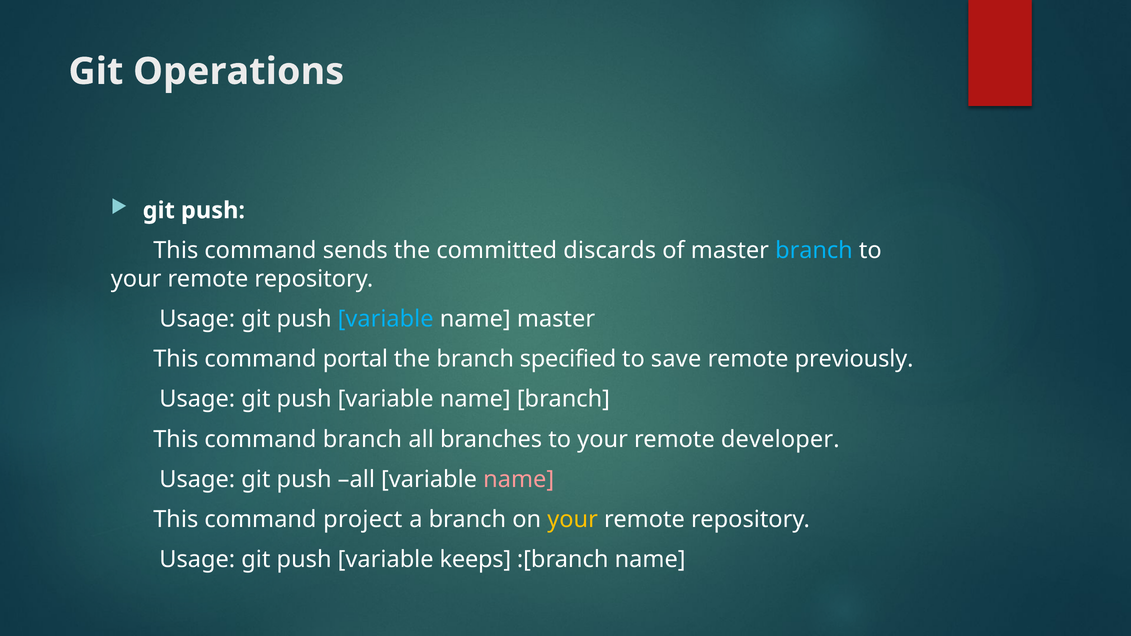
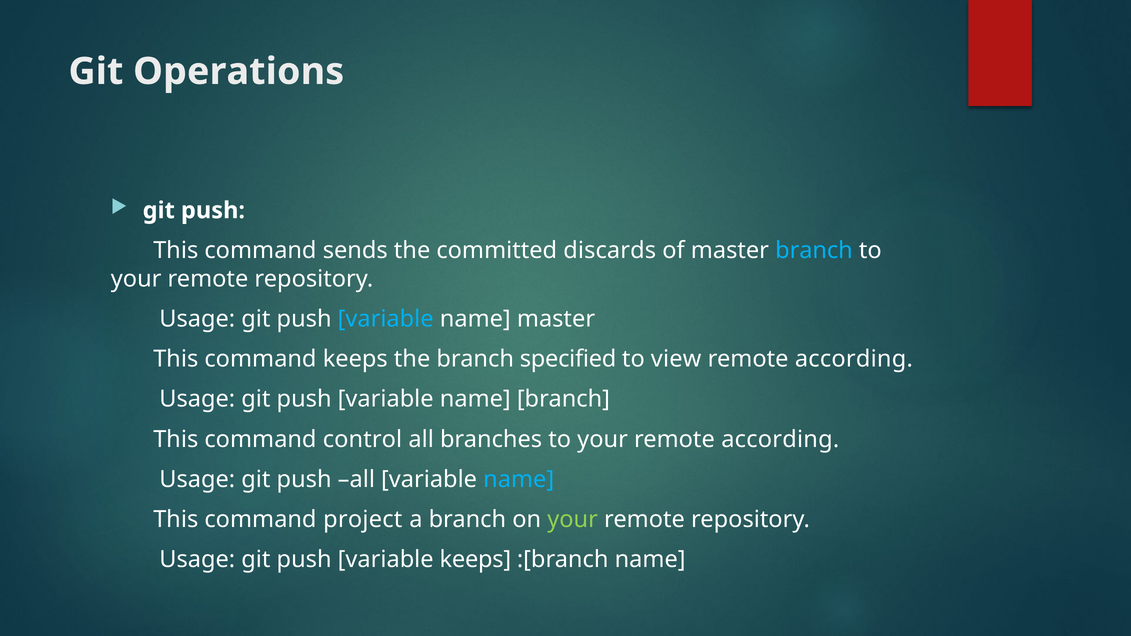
command portal: portal -> keeps
save: save -> view
previously at (854, 359): previously -> according
command branch: branch -> control
your remote developer: developer -> according
name at (519, 479) colour: pink -> light blue
your at (573, 520) colour: yellow -> light green
